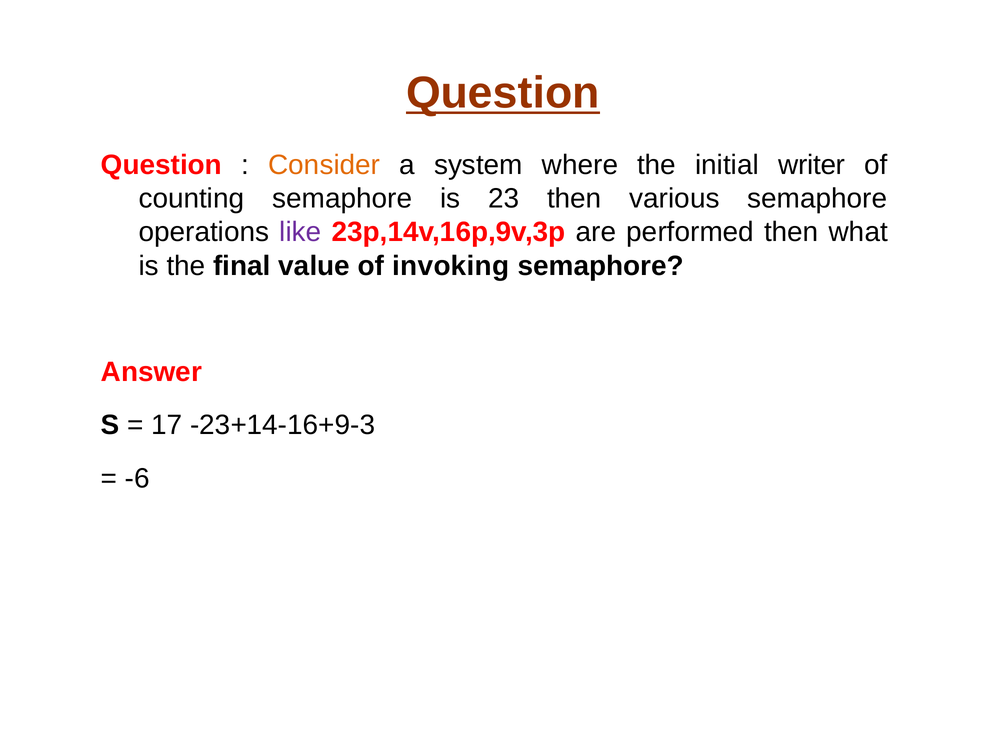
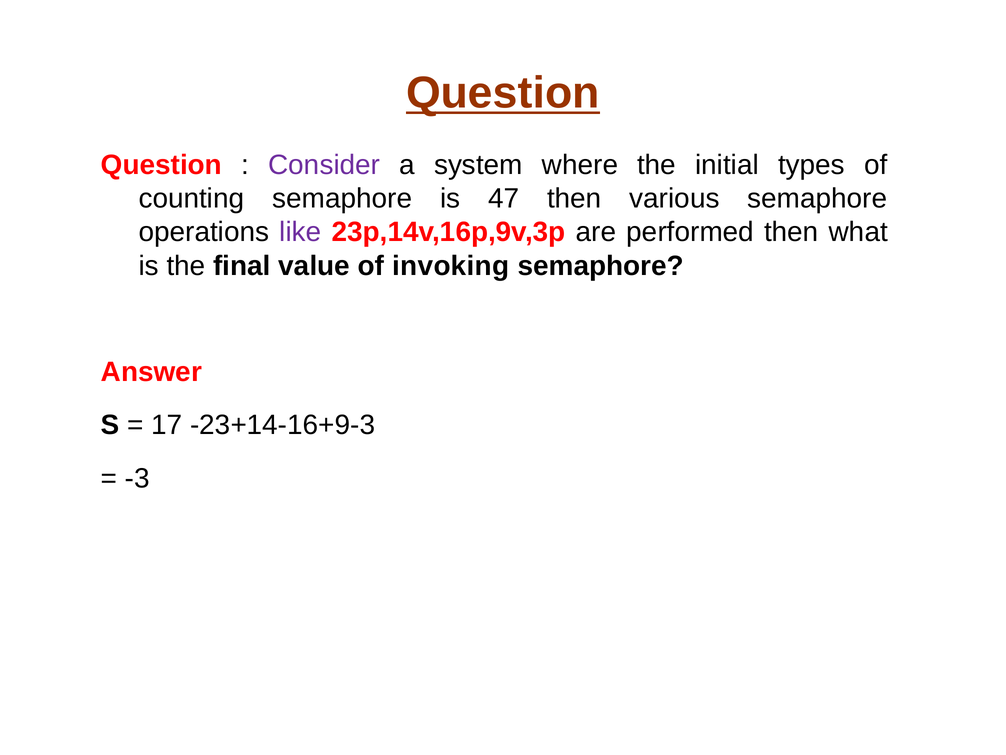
Consider colour: orange -> purple
writer: writer -> types
23: 23 -> 47
-6: -6 -> -3
